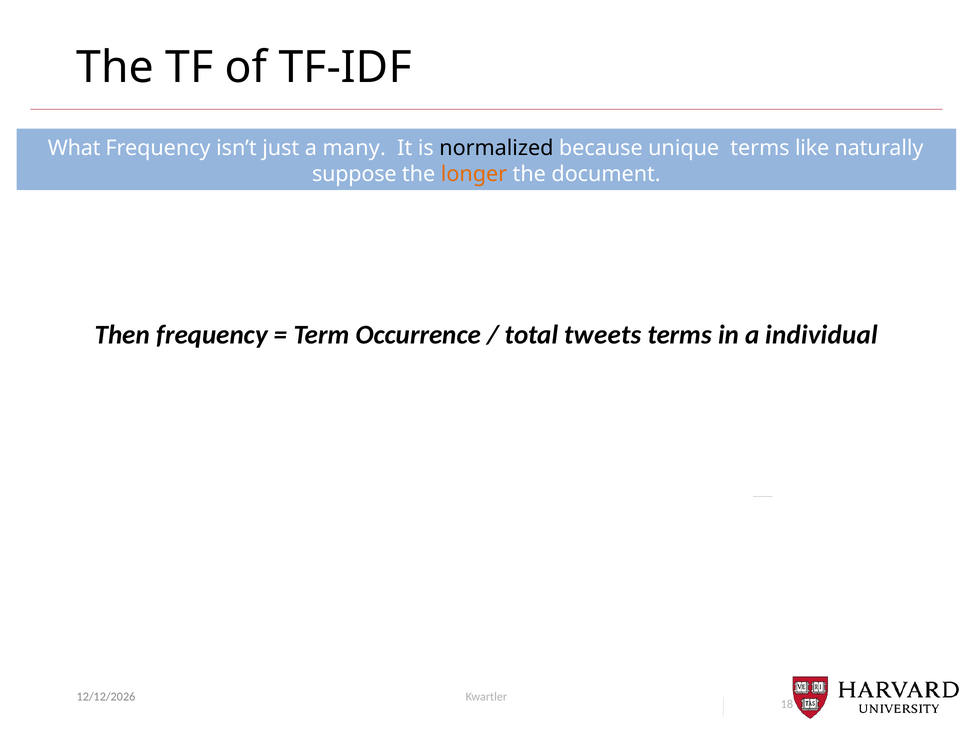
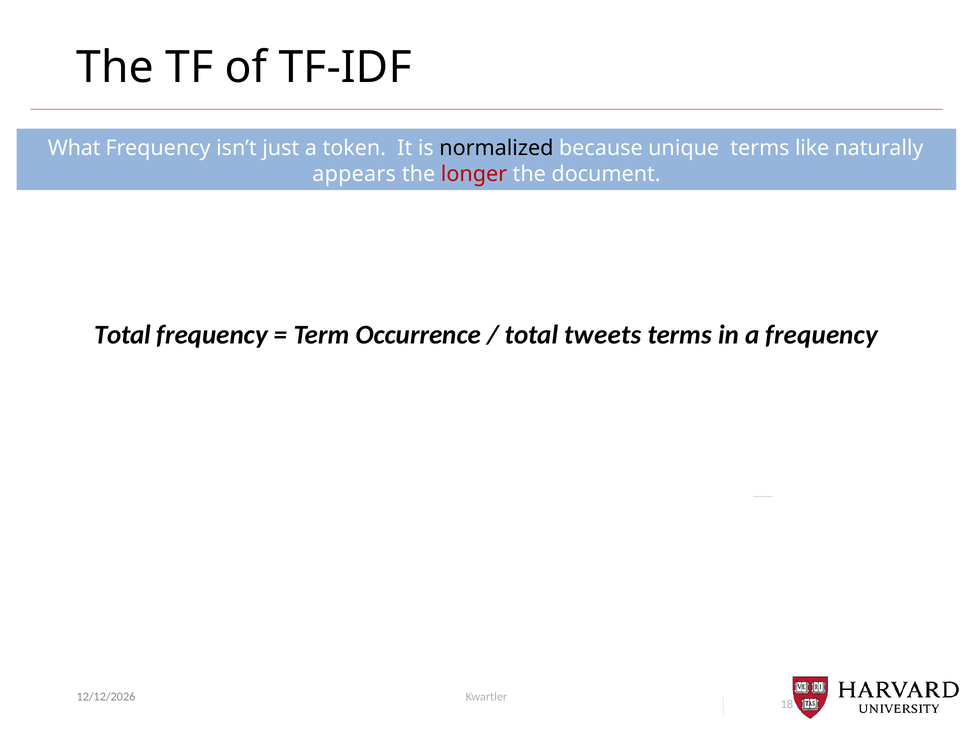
many: many -> token
suppose: suppose -> appears
longer colour: orange -> red
Then at (122, 335): Then -> Total
a individual: individual -> frequency
